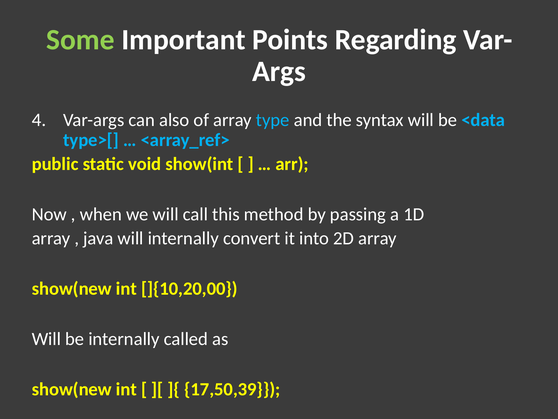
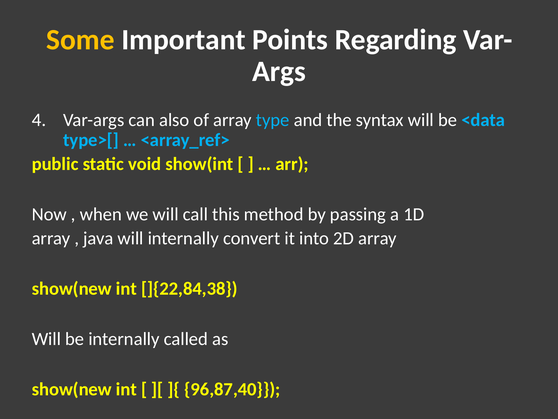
Some colour: light green -> yellow
]{10,20,00: ]{10,20,00 -> ]{22,84,38
17,50,39: 17,50,39 -> 96,87,40
